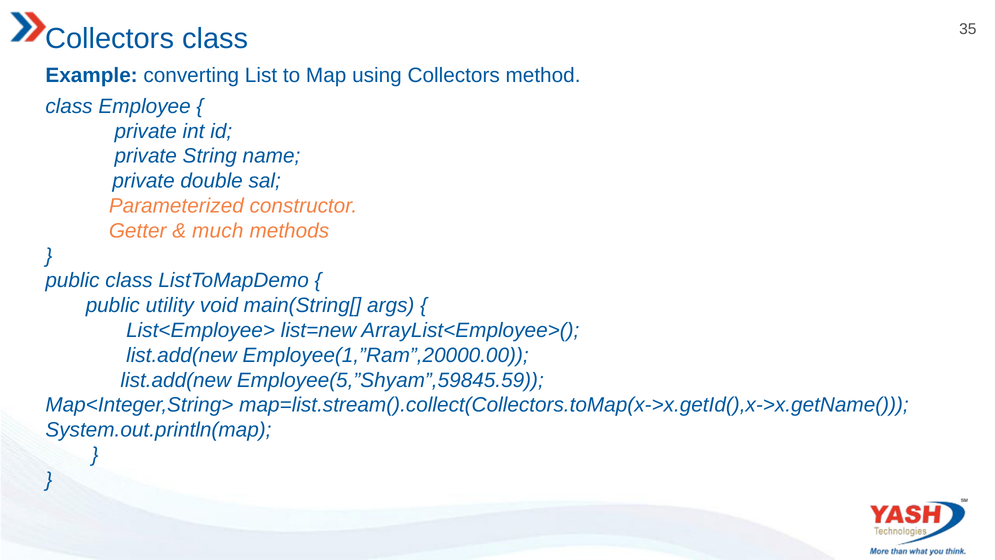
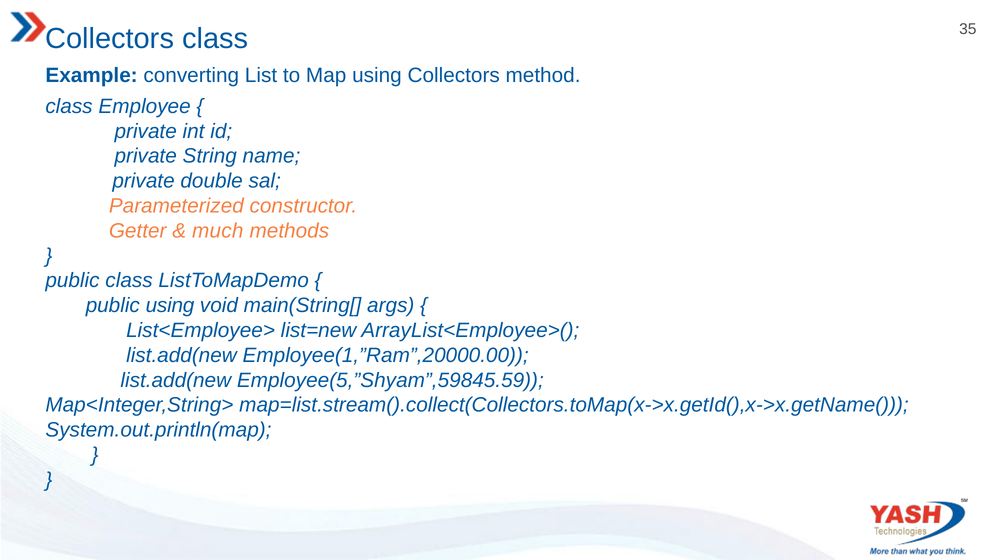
public utility: utility -> using
